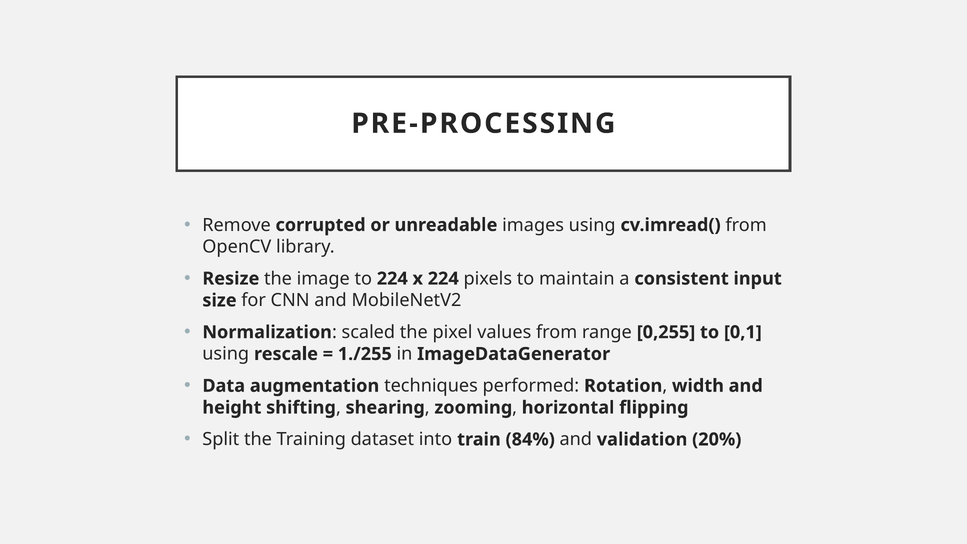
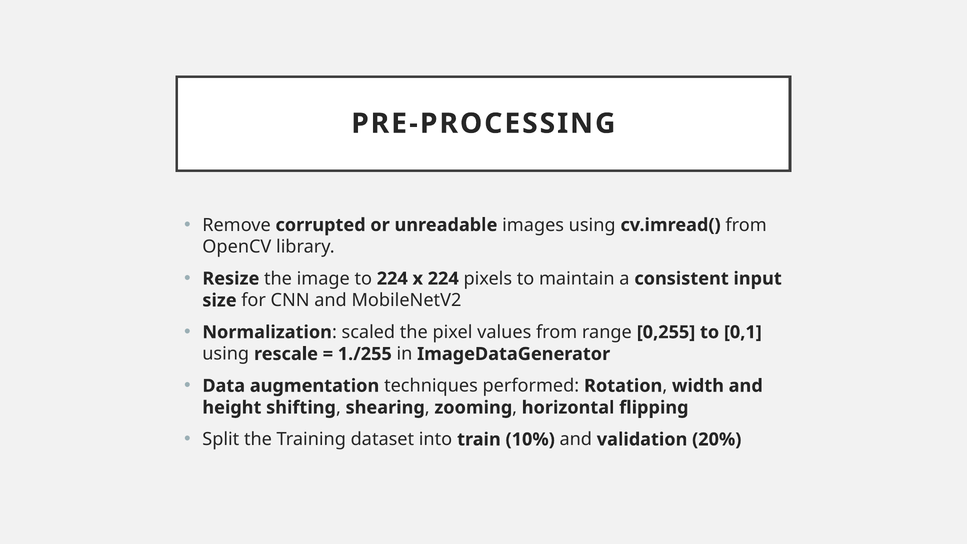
84%: 84% -> 10%
